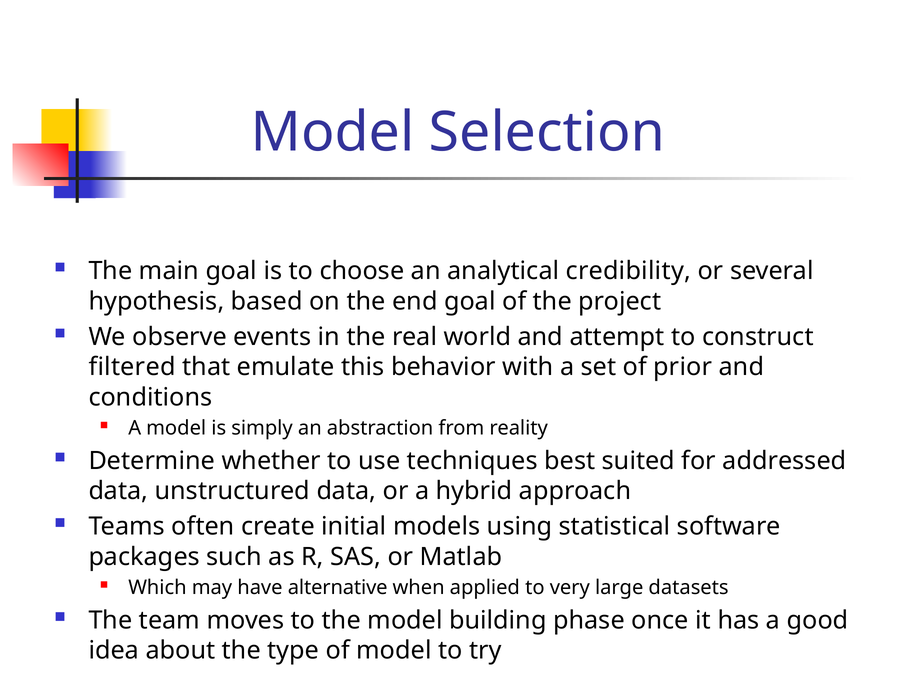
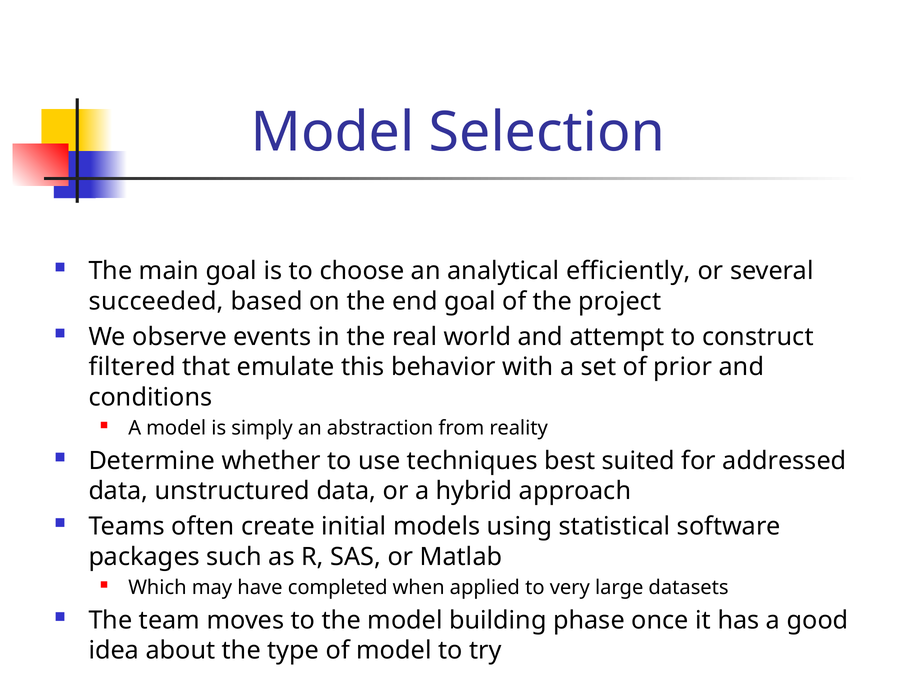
credibility: credibility -> efficiently
hypothesis: hypothesis -> succeeded
alternative: alternative -> completed
